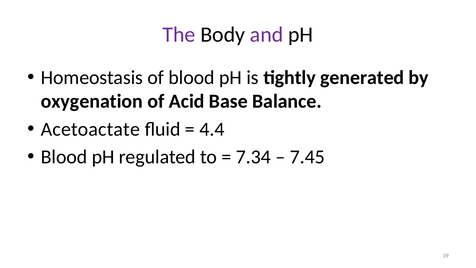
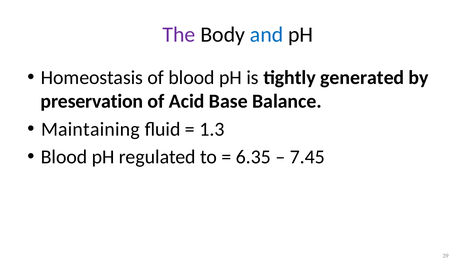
and colour: purple -> blue
oxygenation: oxygenation -> preservation
Acetoactate: Acetoactate -> Maintaining
4.4: 4.4 -> 1.3
7.34: 7.34 -> 6.35
